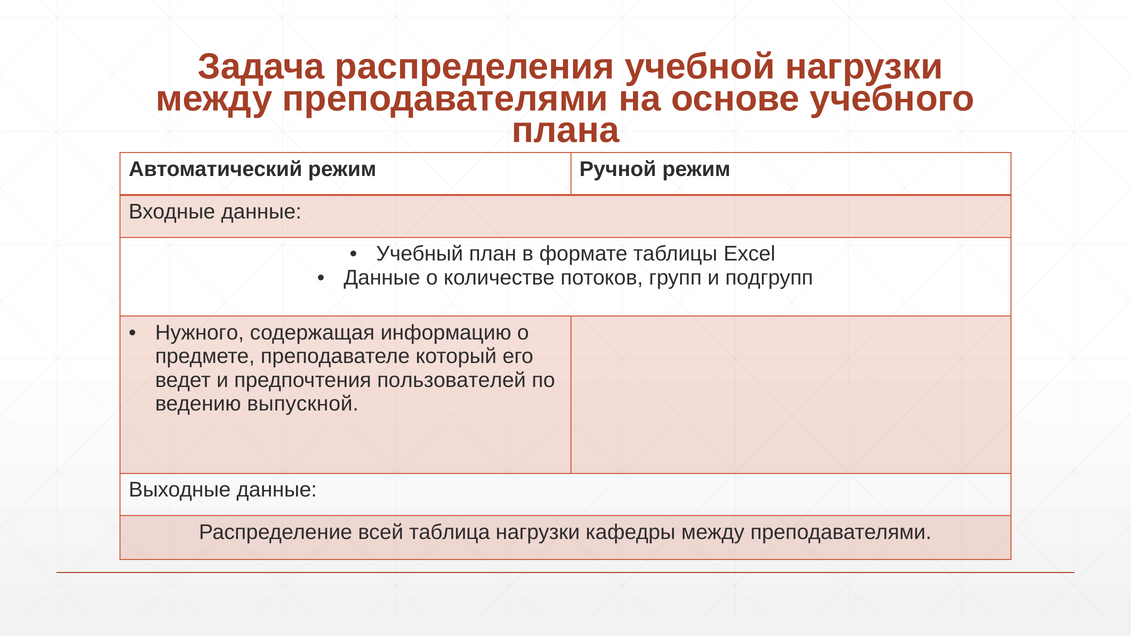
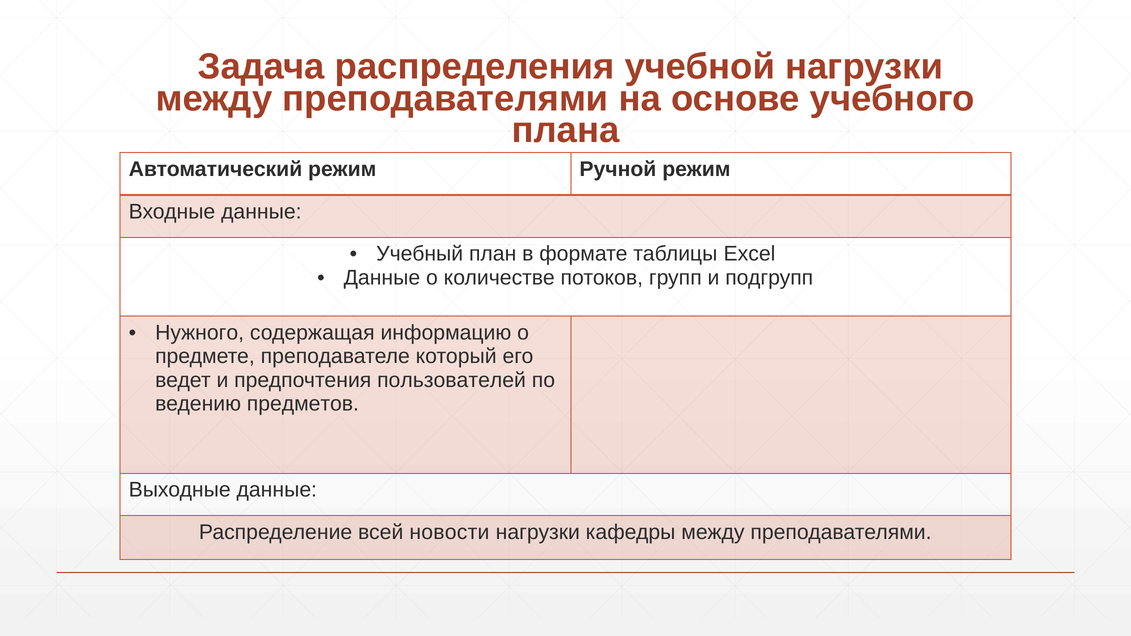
выпускной: выпускной -> предметов
таблица: таблица -> новости
